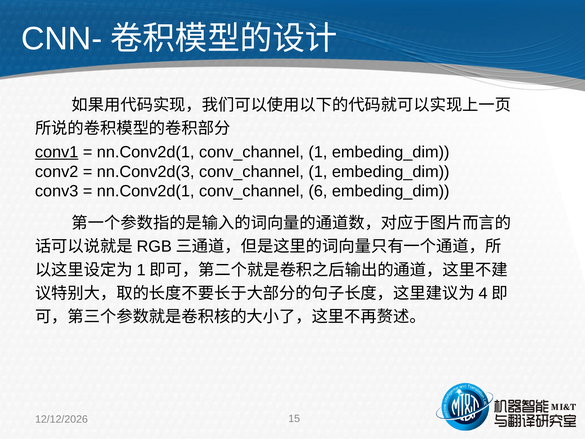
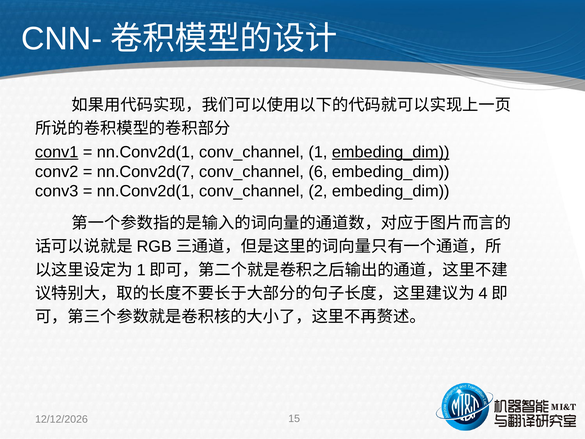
embeding_dim at (391, 152) underline: none -> present
nn.Conv2d(3: nn.Conv2d(3 -> nn.Conv2d(7
1 at (318, 172): 1 -> 6
6: 6 -> 2
